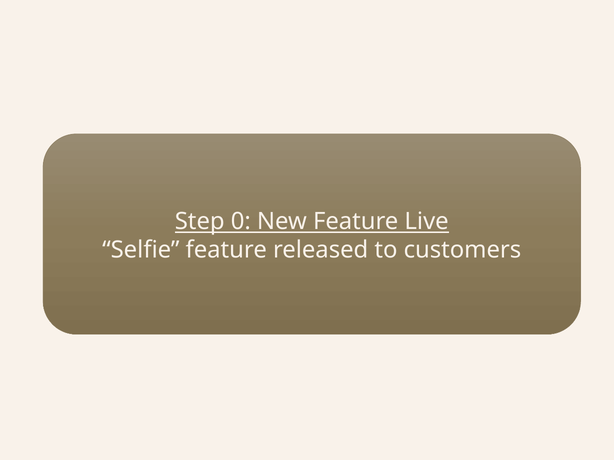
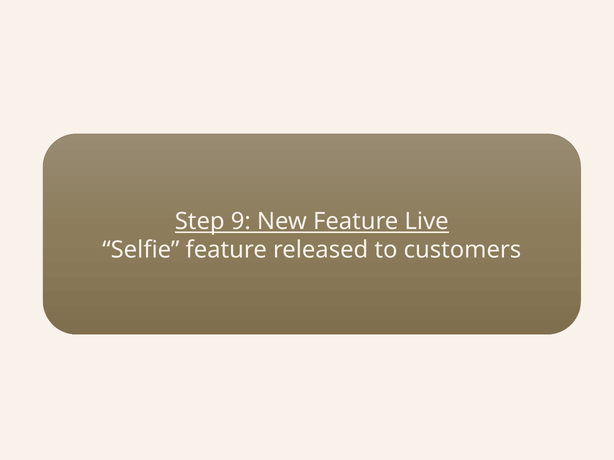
0: 0 -> 9
